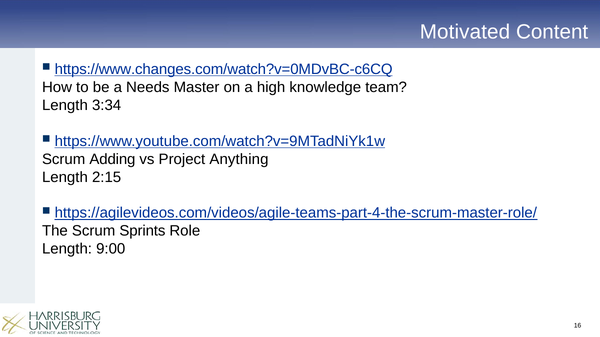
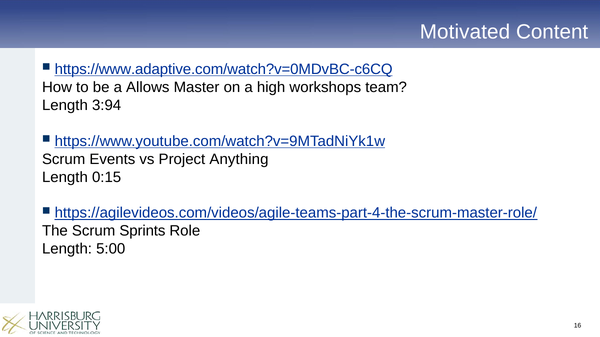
https://www.changes.com/watch?v=0MDvBC-c6CQ: https://www.changes.com/watch?v=0MDvBC-c6CQ -> https://www.adaptive.com/watch?v=0MDvBC-c6CQ
Needs: Needs -> Allows
knowledge: knowledge -> workshops
3:34: 3:34 -> 3:94
Adding: Adding -> Events
2:15: 2:15 -> 0:15
9:00: 9:00 -> 5:00
